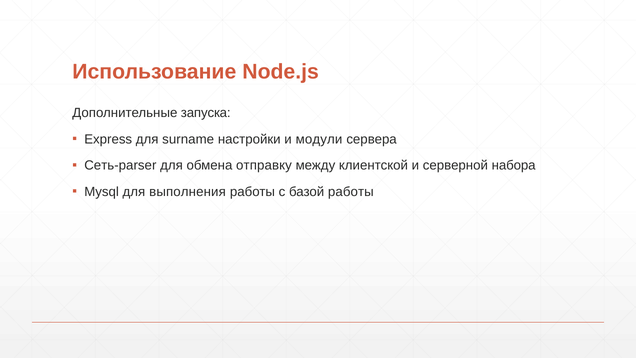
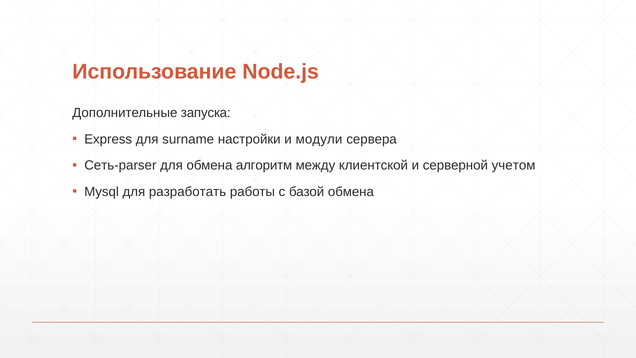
отправку: отправку -> алгоритм
набора: набора -> учетом
выполнения: выполнения -> разработать
базой работы: работы -> обмена
